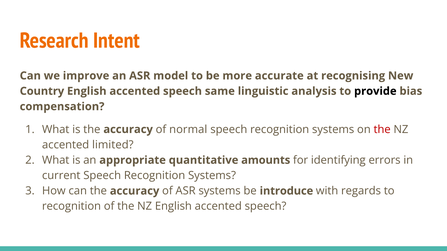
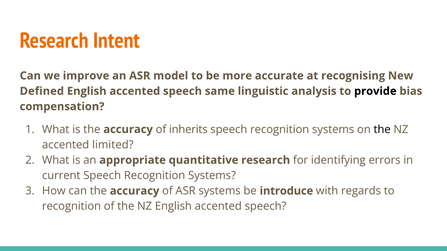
Country: Country -> Defined
normal: normal -> inherits
the at (382, 130) colour: red -> black
quantitative amounts: amounts -> research
